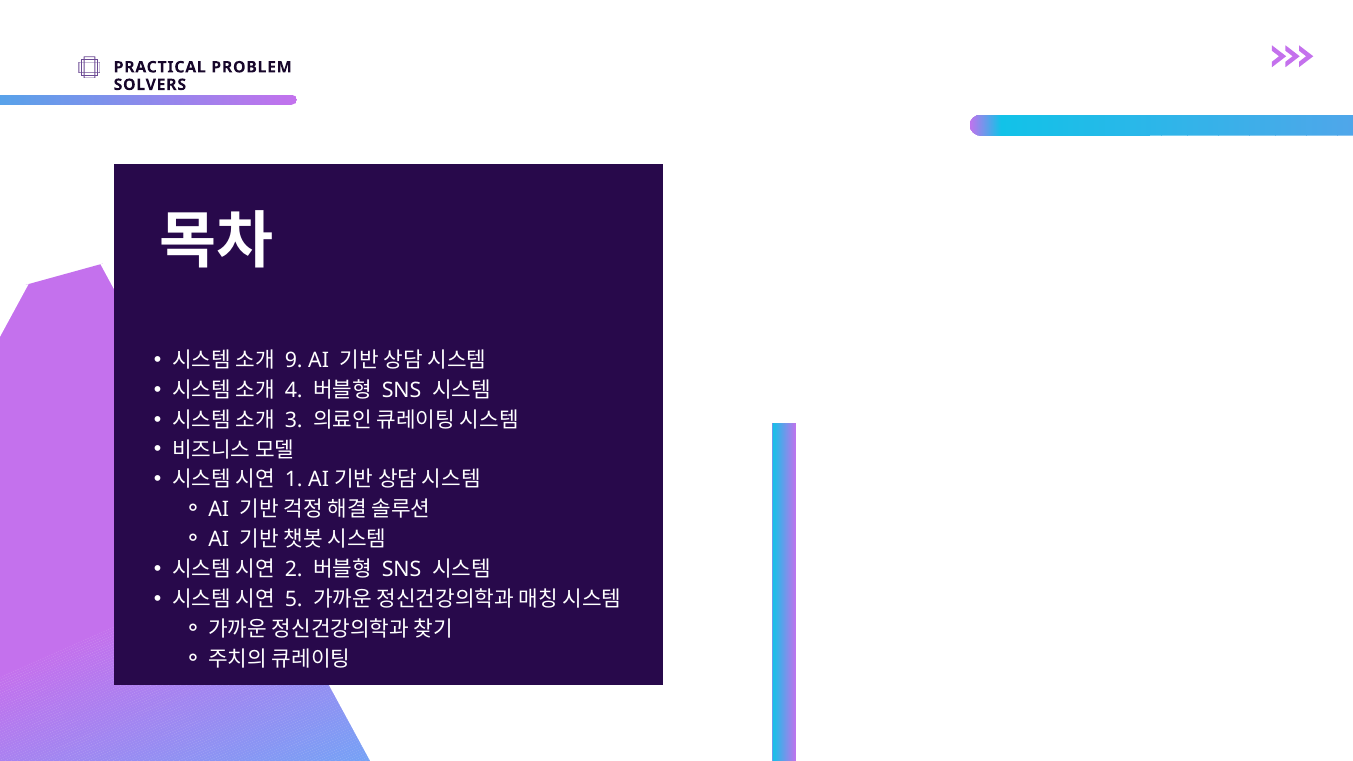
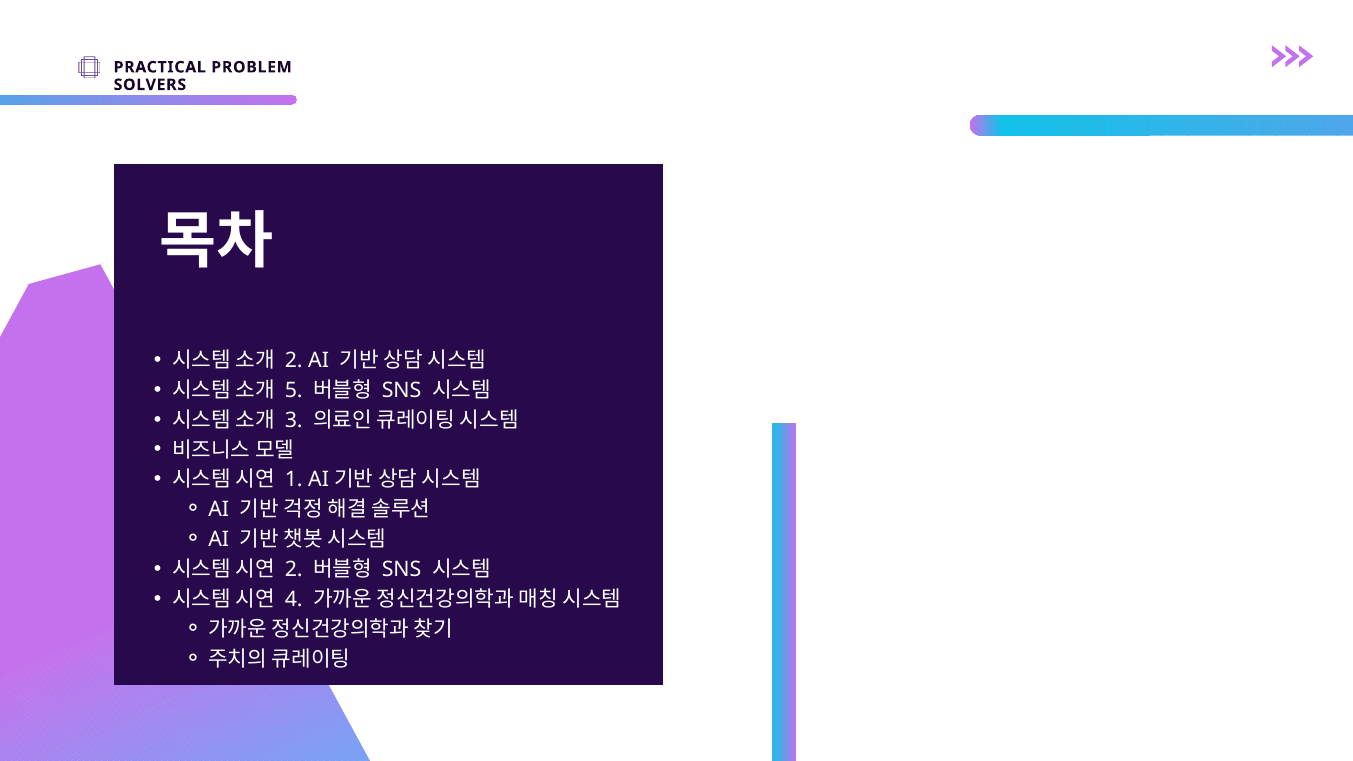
9 at (294, 360): 9 -> 2
4: 4 -> 5
5: 5 -> 4
